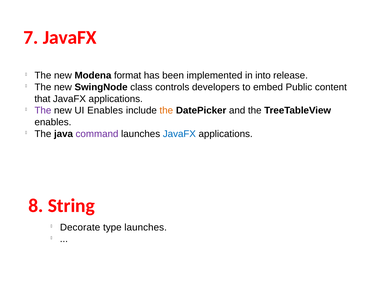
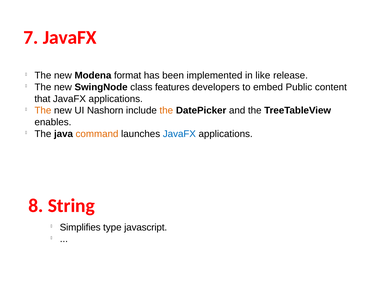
into: into -> like
controls: controls -> features
The at (43, 111) colour: purple -> orange
UI Enables: Enables -> Nashorn
command colour: purple -> orange
Decorate: Decorate -> Simplifies
type launches: launches -> javascript
